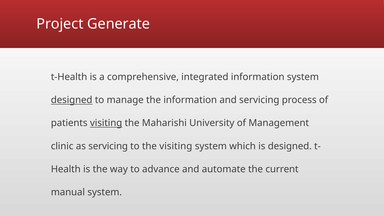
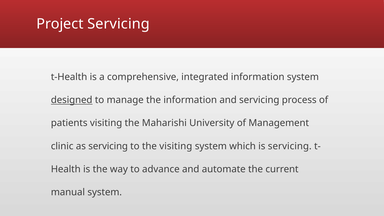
Project Generate: Generate -> Servicing
visiting at (106, 123) underline: present -> none
is designed: designed -> servicing
